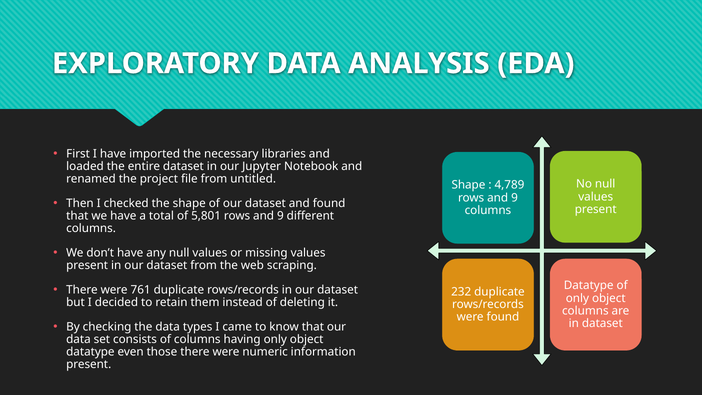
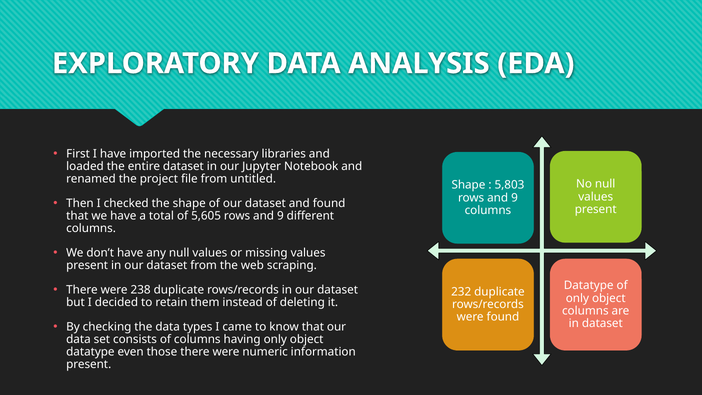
4,789: 4,789 -> 5,803
5,801: 5,801 -> 5,605
761: 761 -> 238
